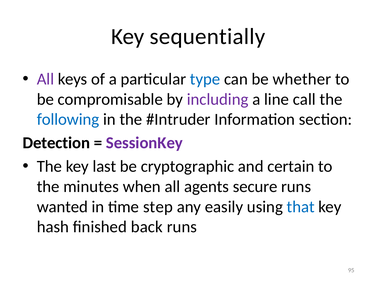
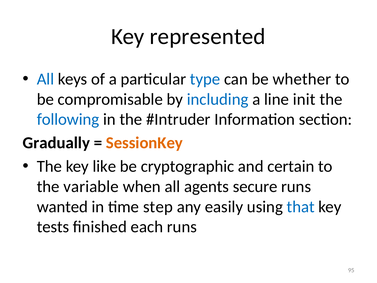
sequentially: sequentially -> represented
All at (45, 79) colour: purple -> blue
including colour: purple -> blue
call: call -> init
Detection: Detection -> Gradually
SessionKey colour: purple -> orange
last: last -> like
minutes: minutes -> variable
hash: hash -> tests
back: back -> each
